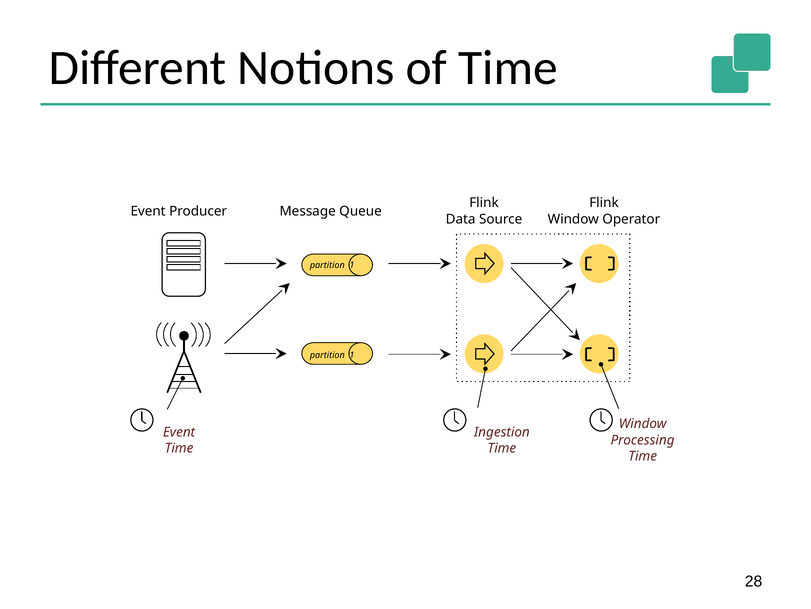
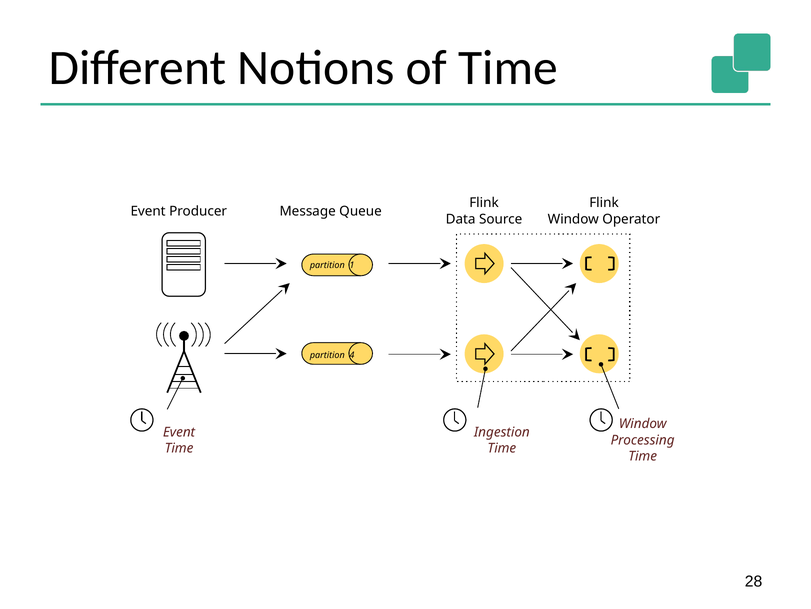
1 at (352, 355): 1 -> 4
